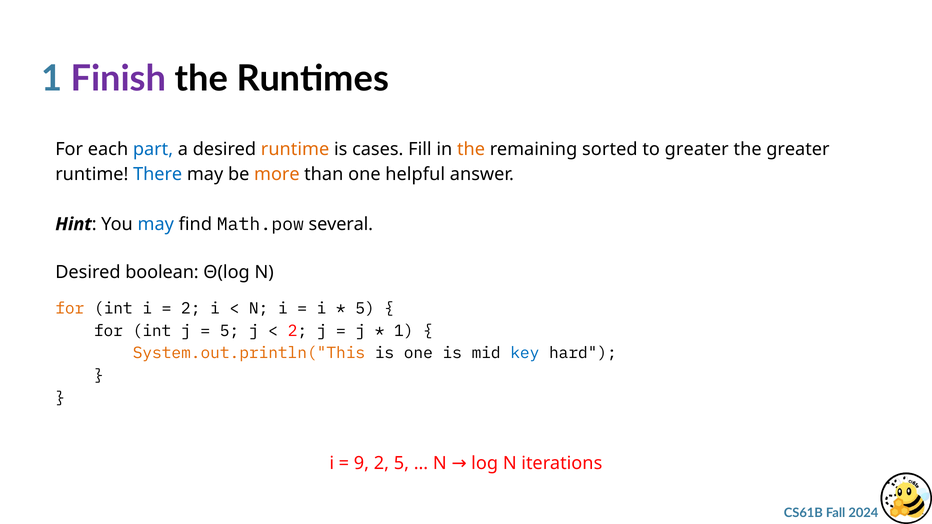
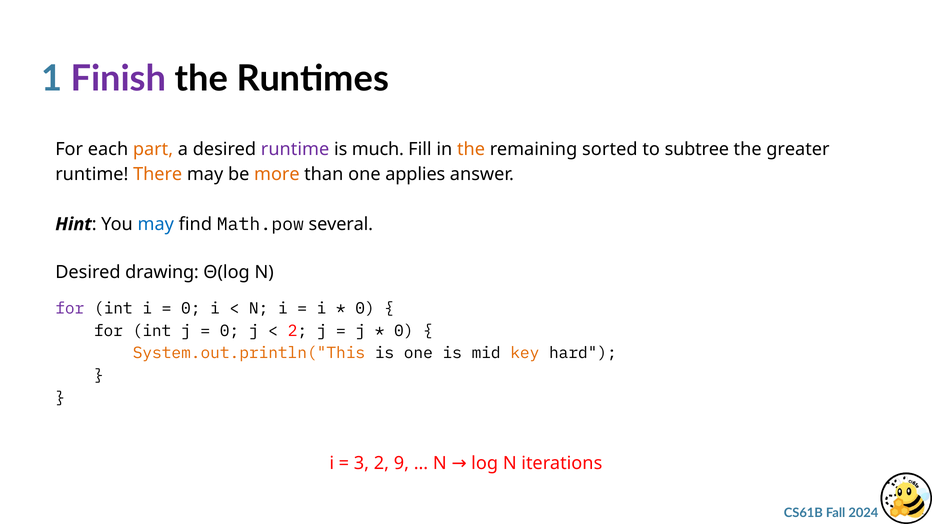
part colour: blue -> orange
runtime at (295, 149) colour: orange -> purple
cases: cases -> much
to greater: greater -> subtree
There colour: blue -> orange
helpful: helpful -> applies
boolean: boolean -> drawing
for at (70, 309) colour: orange -> purple
2 at (191, 309): 2 -> 0
5 at (365, 309): 5 -> 0
5 at (229, 331): 5 -> 0
1 at (404, 331): 1 -> 0
key colour: blue -> orange
9: 9 -> 3
2 5: 5 -> 9
